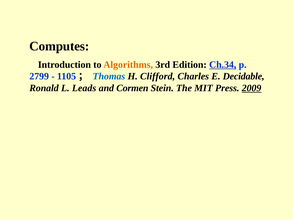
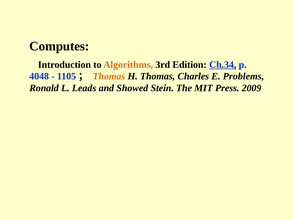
2799: 2799 -> 4048
Thomas at (109, 76) colour: blue -> orange
H Clifford: Clifford -> Thomas
Decidable: Decidable -> Problems
Cormen: Cormen -> Showed
2009 underline: present -> none
